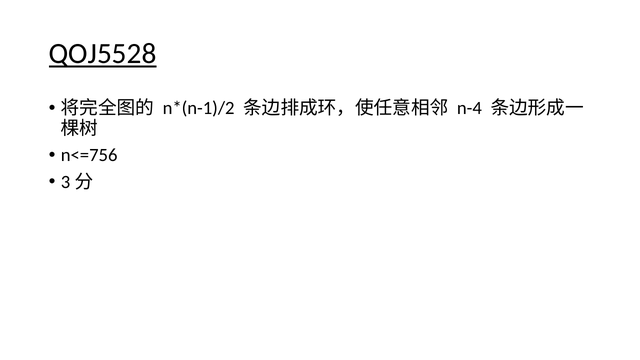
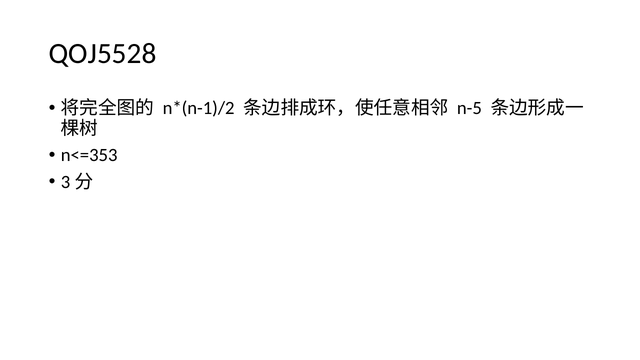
QOJ5528 underline: present -> none
n-4: n-4 -> n-5
n<=756: n<=756 -> n<=353
